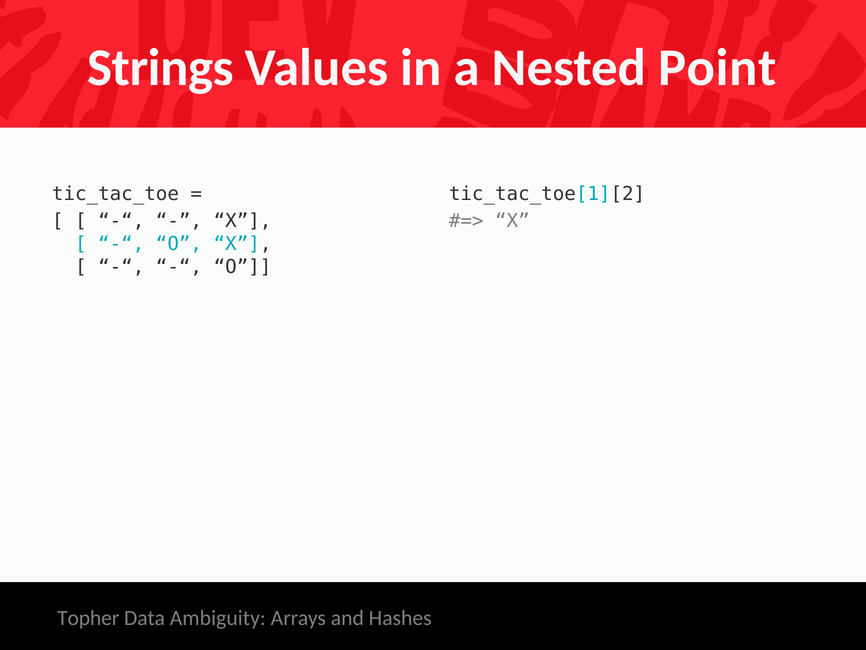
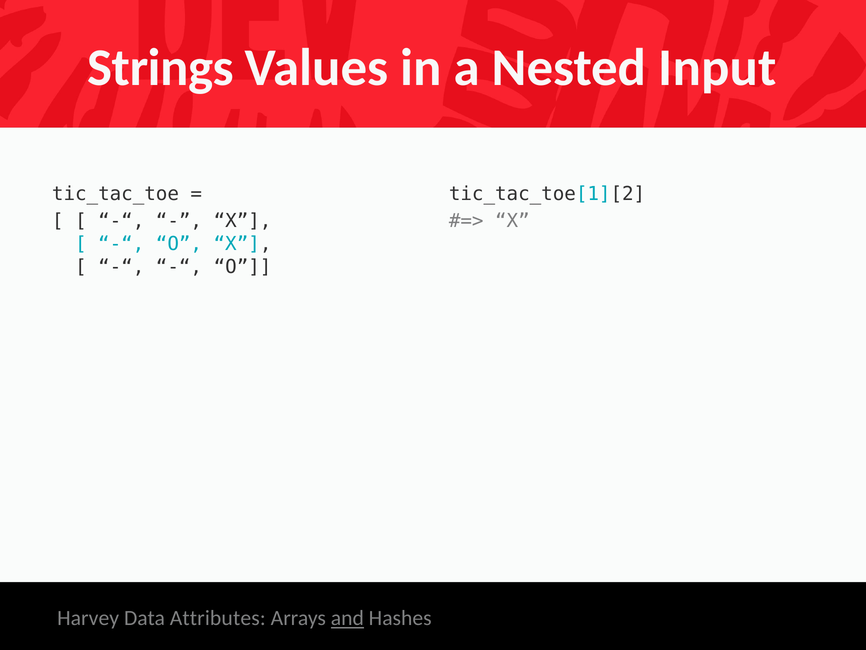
Point: Point -> Input
Topher: Topher -> Harvey
Ambiguity: Ambiguity -> Attributes
and underline: none -> present
